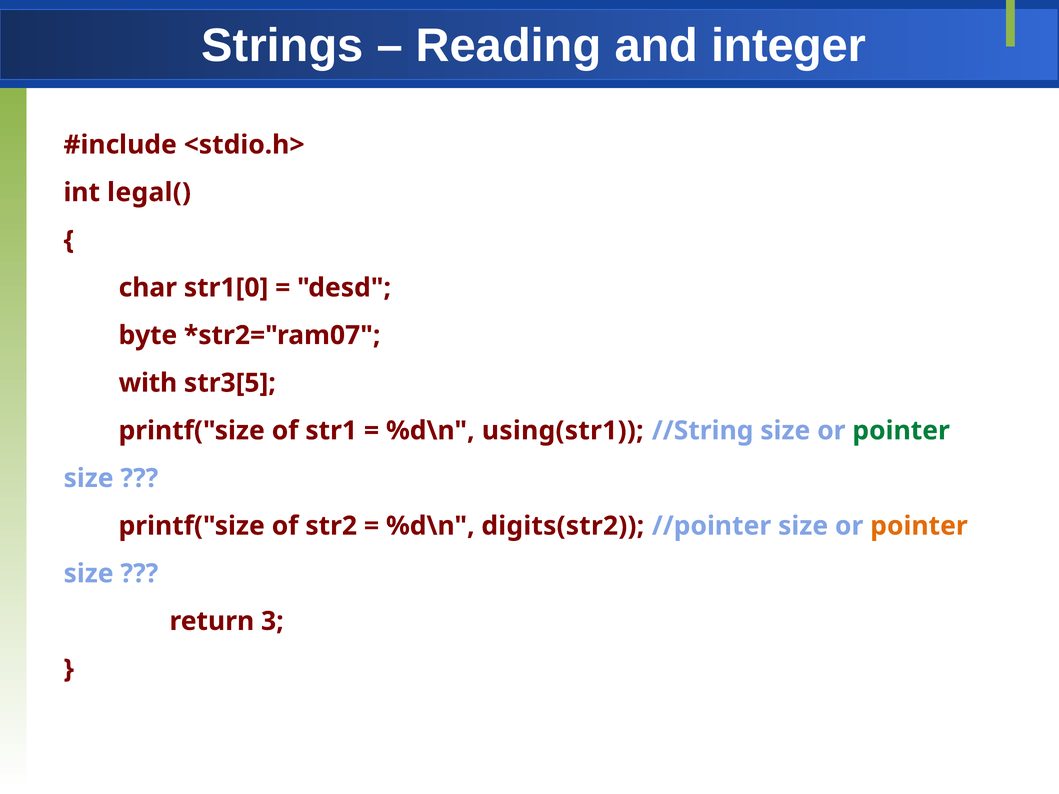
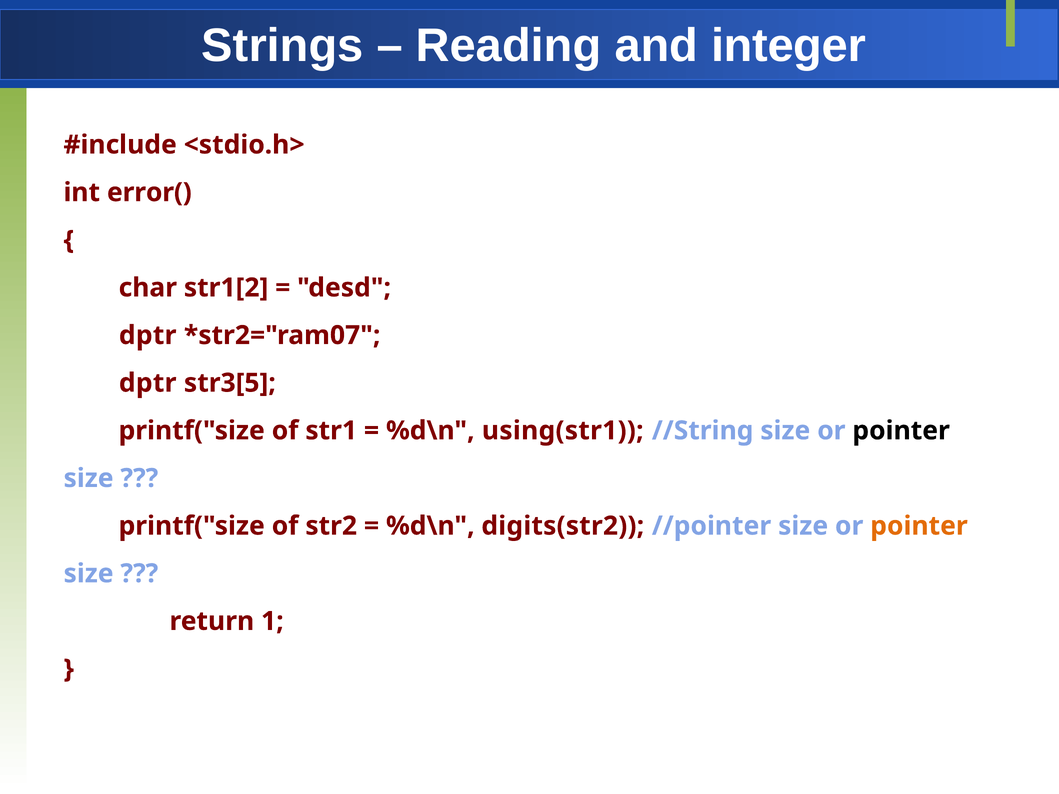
legal(: legal( -> error(
str1[0: str1[0 -> str1[2
byte at (148, 335): byte -> dptr
with at (148, 383): with -> dptr
pointer at (901, 431) colour: green -> black
3: 3 -> 1
